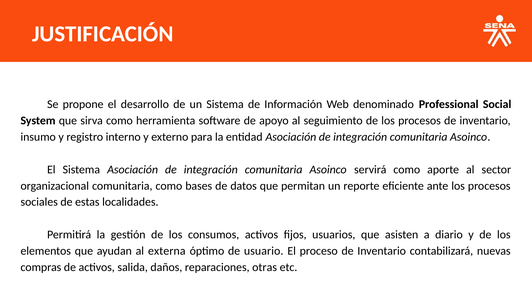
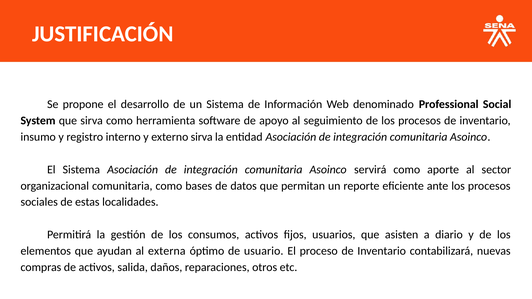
externo para: para -> sirva
otras: otras -> otros
